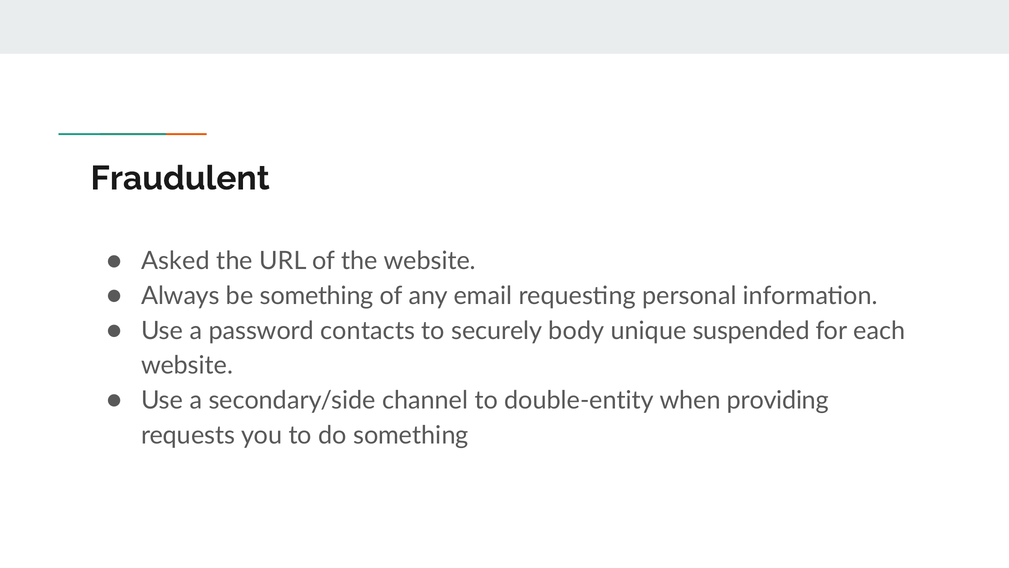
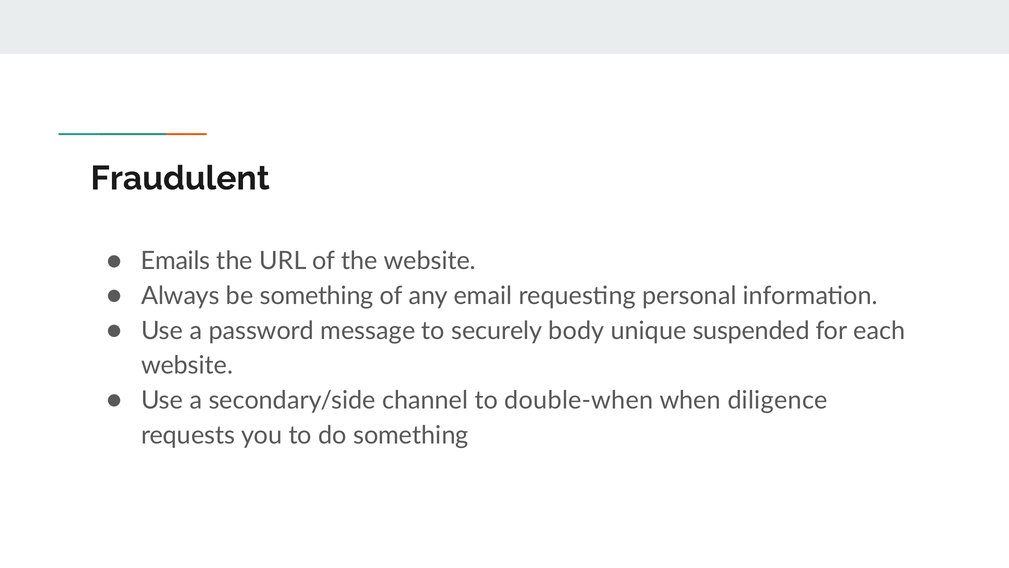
Asked: Asked -> Emails
contacts: contacts -> message
double-entity: double-entity -> double-when
providing: providing -> diligence
